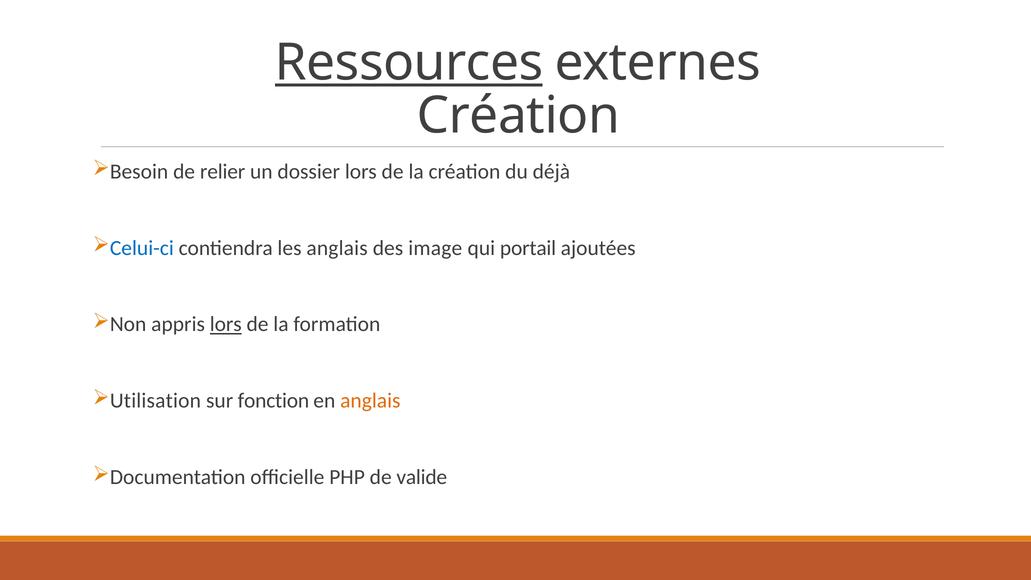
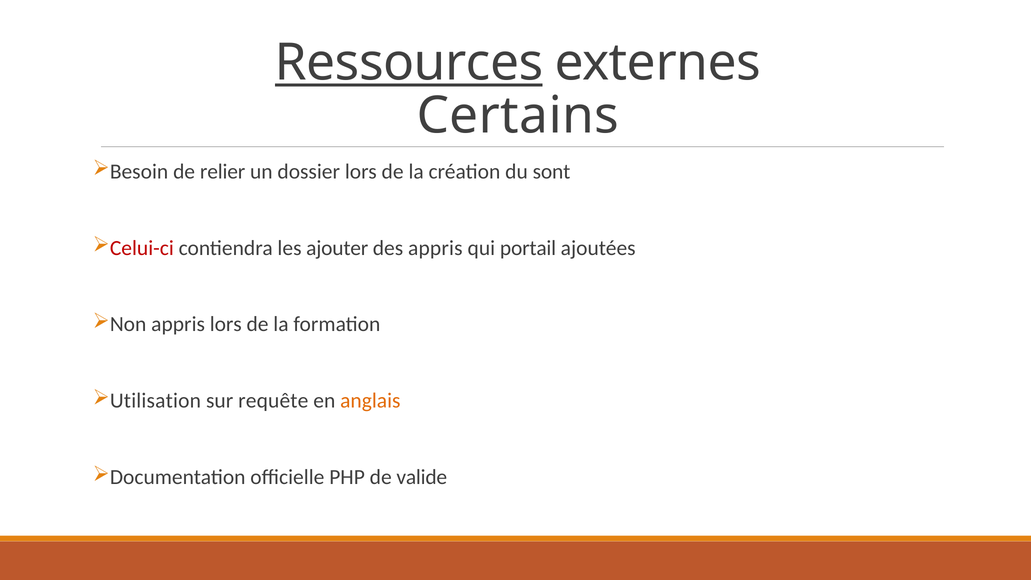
Création at (518, 116): Création -> Certains
déjà: déjà -> sont
Celui-ci colour: blue -> red
les anglais: anglais -> ajouter
des image: image -> appris
lors at (226, 324) underline: present -> none
fonction: fonction -> requête
